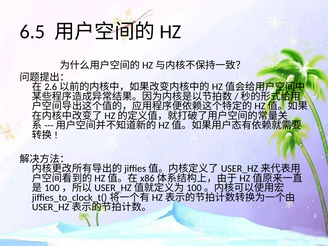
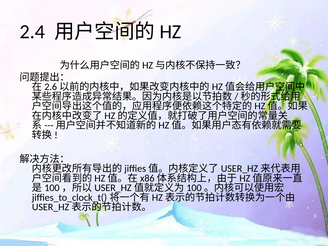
6.5: 6.5 -> 2.4
